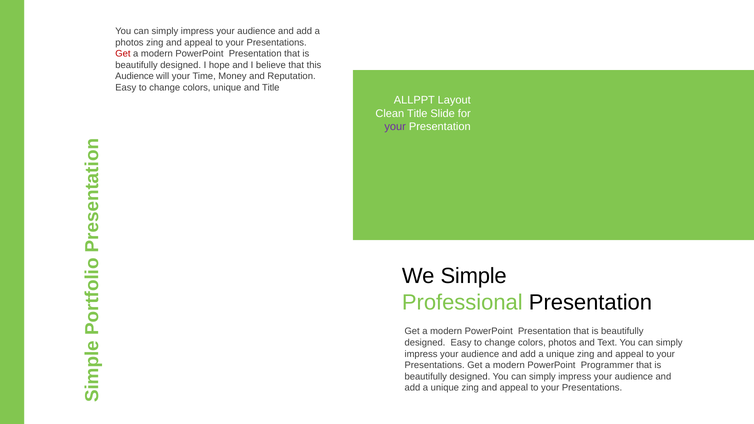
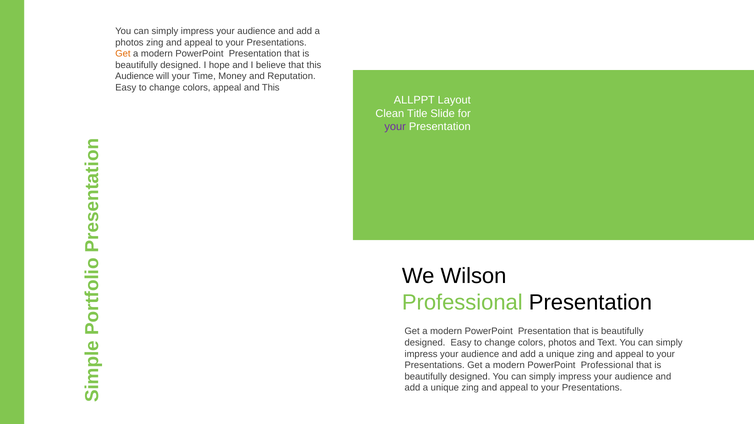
Get at (123, 54) colour: red -> orange
colors unique: unique -> appeal
and Title: Title -> This
Simple: Simple -> Wilson
PowerPoint Programmer: Programmer -> Professional
